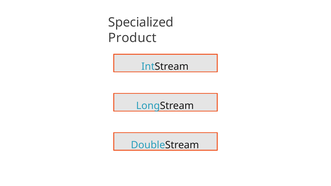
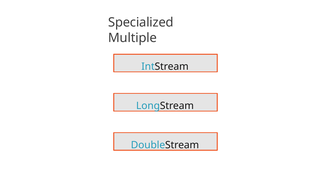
Product: Product -> Multiple
